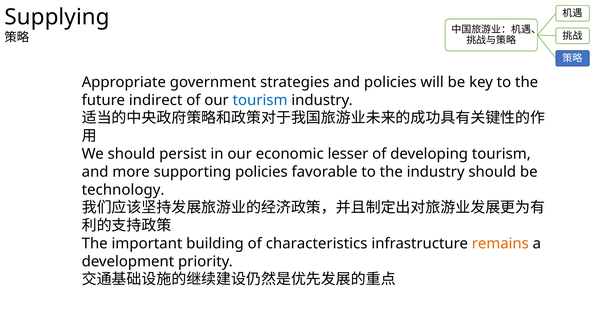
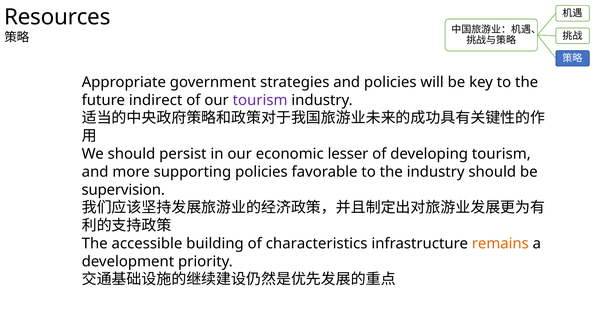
Supplying: Supplying -> Resources
tourism at (260, 100) colour: blue -> purple
technology: technology -> supervision
important: important -> accessible
